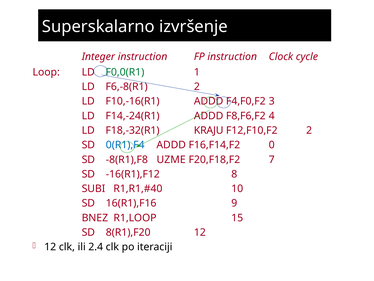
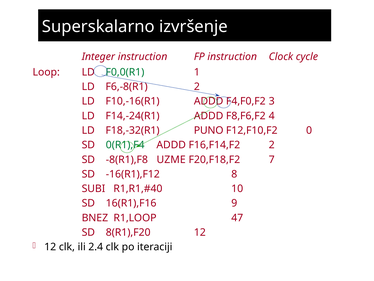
KRAJU: KRAJU -> PUNO
F12,F10,F2 2: 2 -> 0
0(R1),F4 colour: blue -> green
F16,F14,F2 0: 0 -> 2
15: 15 -> 47
